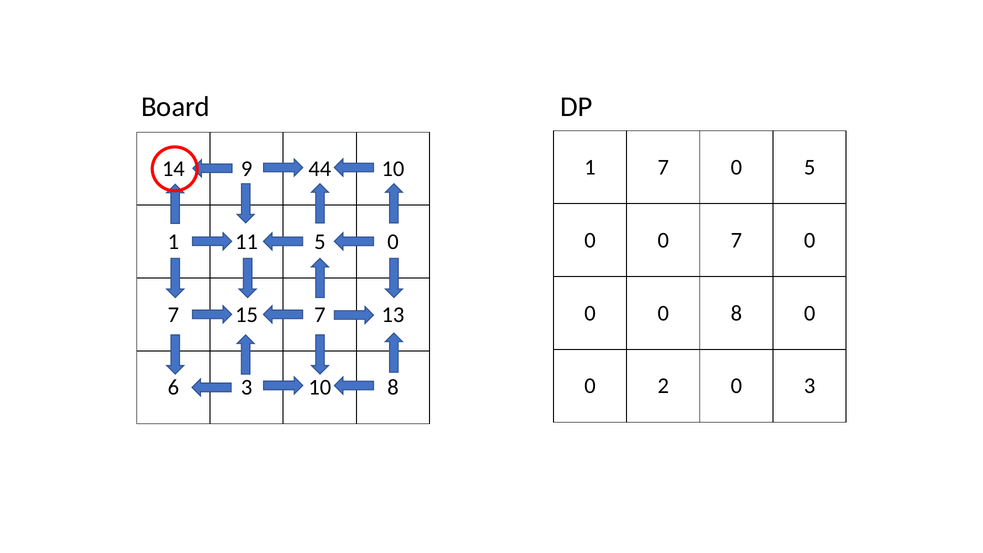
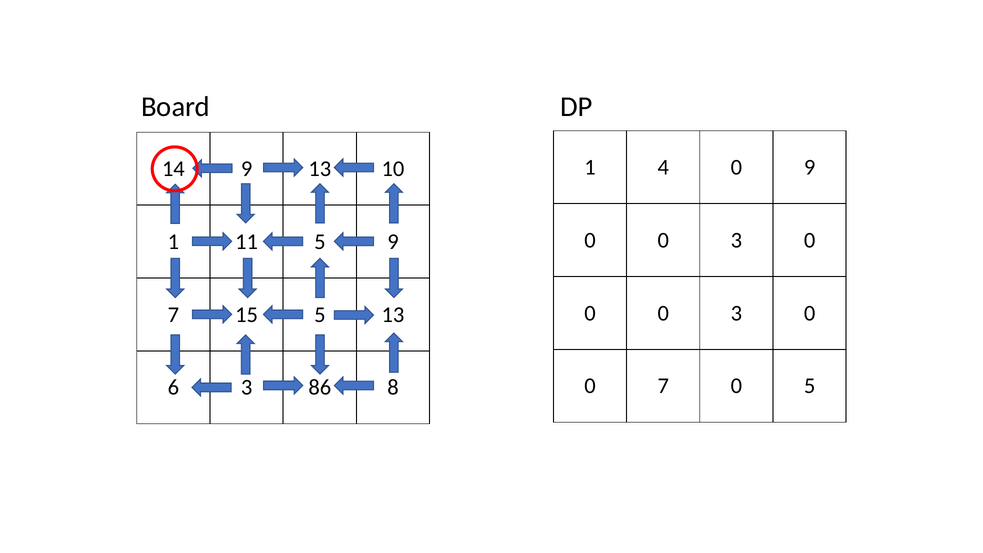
1 7: 7 -> 4
0 5: 5 -> 9
9 44: 44 -> 13
7 at (736, 240): 7 -> 3
11 5 0: 0 -> 9
8 at (736, 313): 8 -> 3
15 7: 7 -> 5
0 2: 2 -> 7
0 3: 3 -> 5
3 10: 10 -> 86
